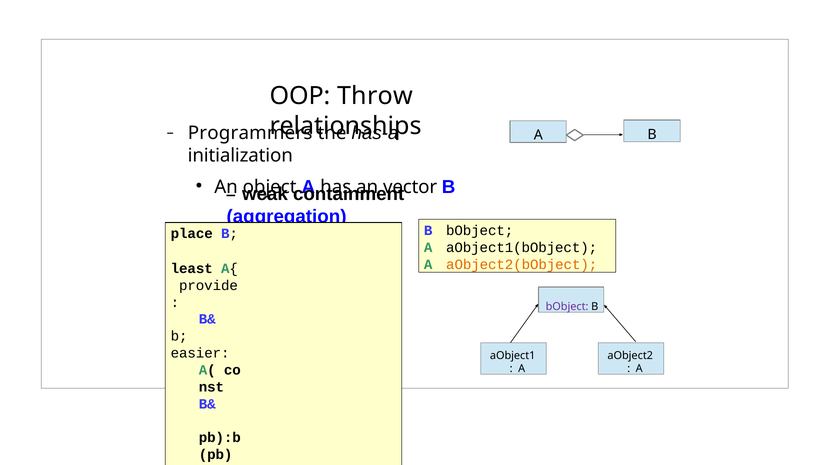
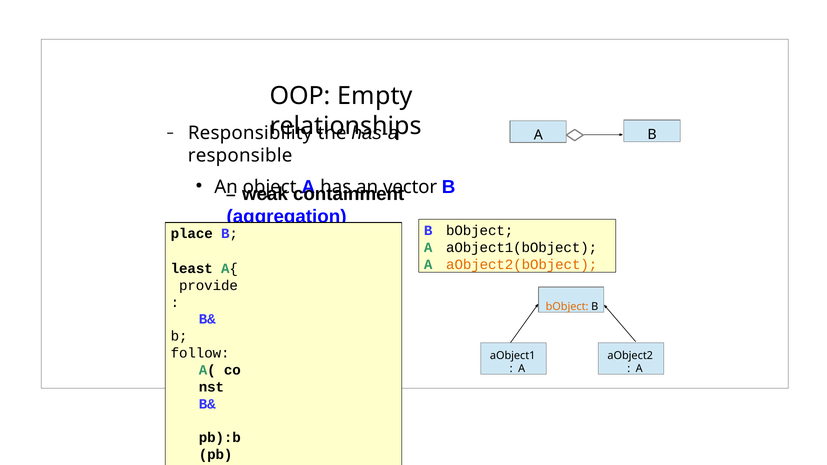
Throw: Throw -> Empty
Programmers: Programmers -> Responsibility
initialization: initialization -> responsible
bObject at (567, 307) colour: purple -> orange
easier: easier -> follow
